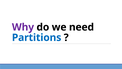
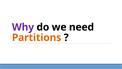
Partitions colour: blue -> orange
